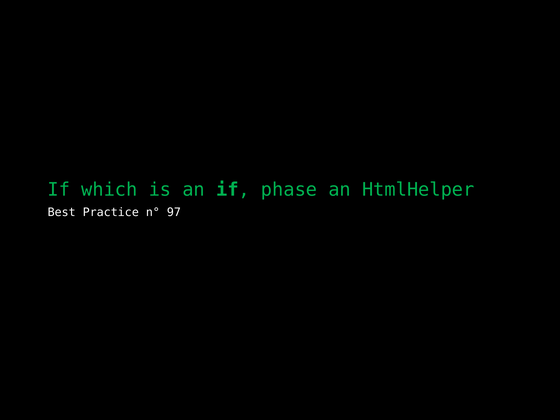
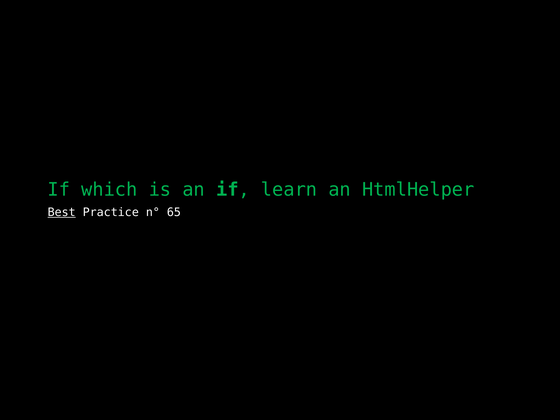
phase: phase -> learn
Best underline: none -> present
97: 97 -> 65
